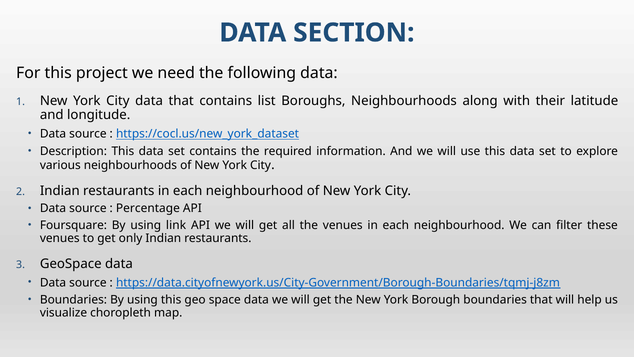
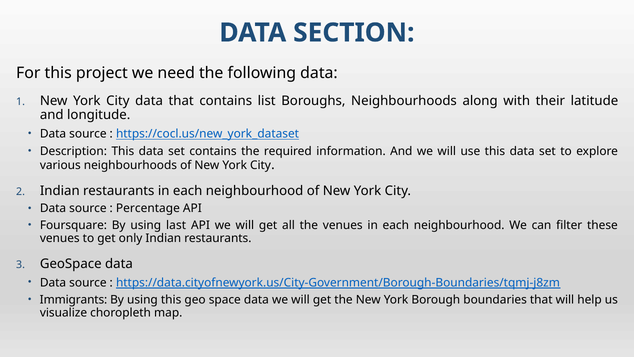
link: link -> last
Boundaries at (73, 300): Boundaries -> Immigrants
